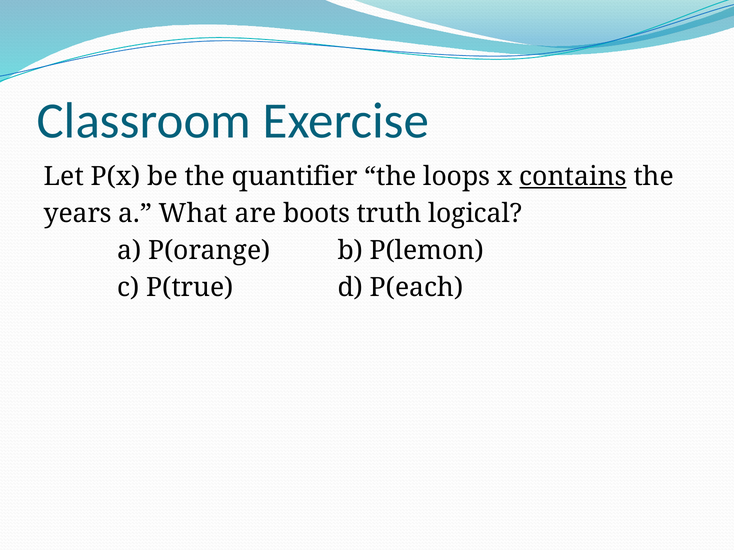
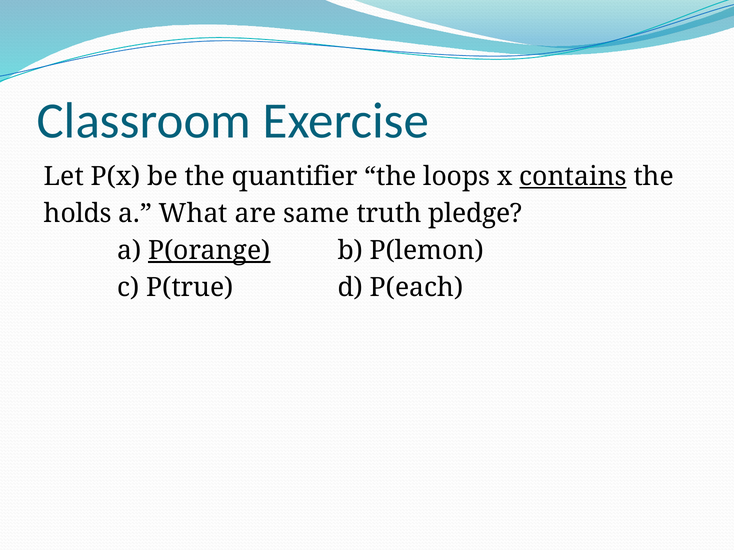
years: years -> holds
boots: boots -> same
logical: logical -> pledge
P(orange underline: none -> present
